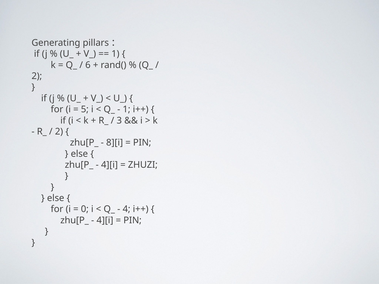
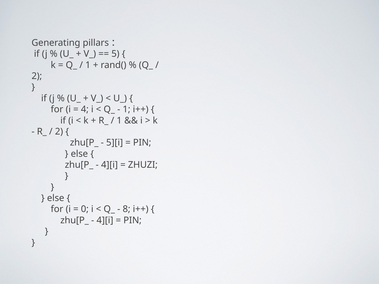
1 at (115, 54): 1 -> 5
6 at (88, 65): 6 -> 1
5: 5 -> 4
3 at (119, 121): 3 -> 1
8][i: 8][i -> 5][i
4: 4 -> 8
